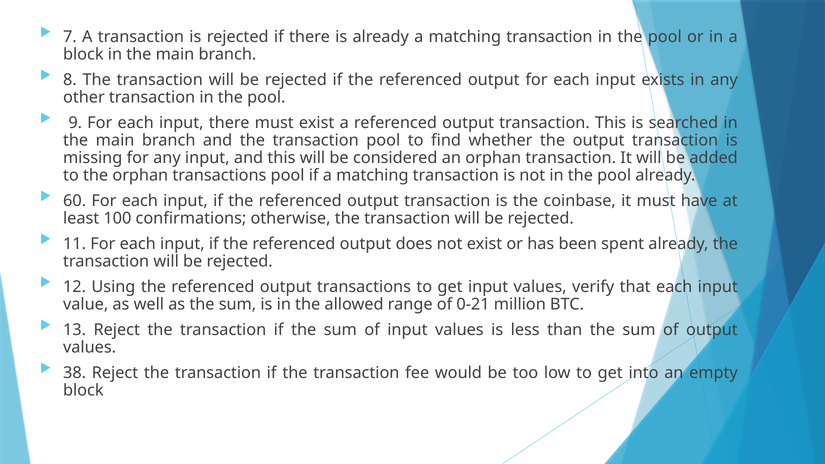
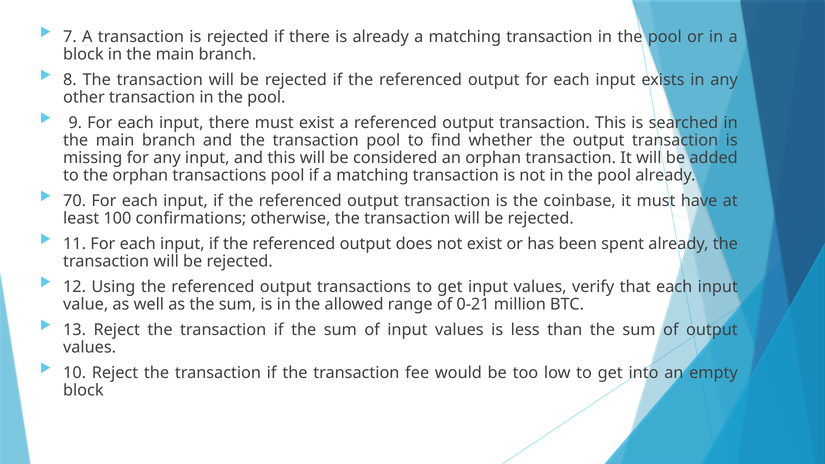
60: 60 -> 70
38: 38 -> 10
